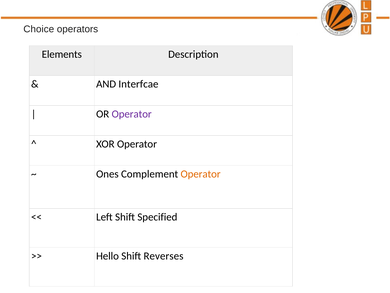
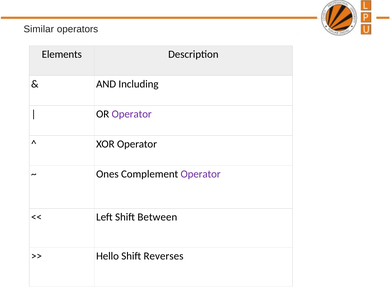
Choice: Choice -> Similar
Interfcae: Interfcae -> Including
Operator at (201, 174) colour: orange -> purple
Specified: Specified -> Between
